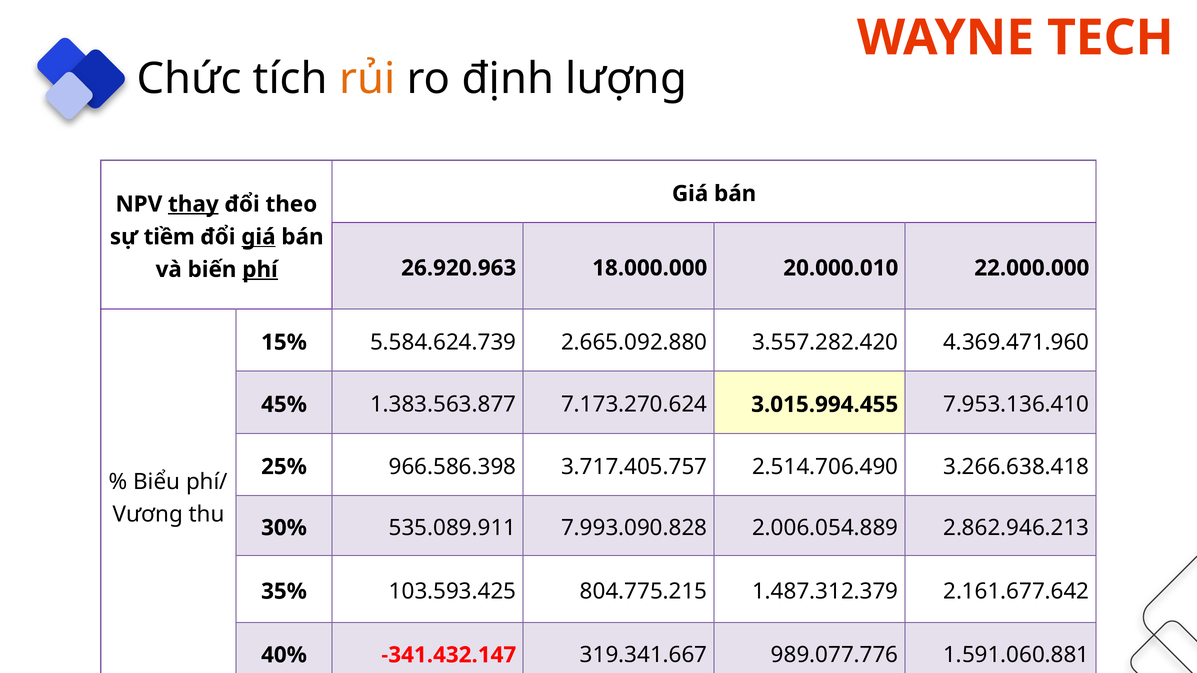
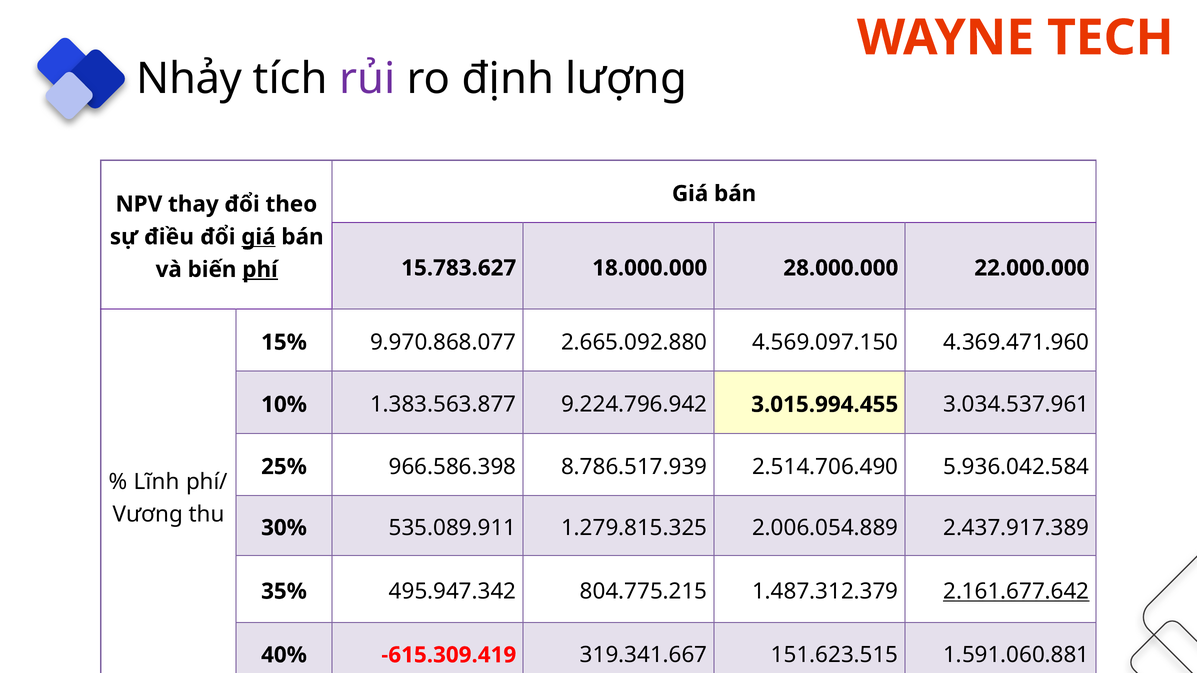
Chức: Chức -> Nhảy
rủi colour: orange -> purple
thay underline: present -> none
tiềm: tiềm -> điều
26.920.963: 26.920.963 -> 15.783.627
20.000.010: 20.000.010 -> 28.000.000
5.584.624.739: 5.584.624.739 -> 9.970.868.077
3.557.282.420: 3.557.282.420 -> 4.569.097.150
45%: 45% -> 10%
7.173.270.624: 7.173.270.624 -> 9.224.796.942
7.953.136.410: 7.953.136.410 -> 3.034.537.961
3.717.405.757: 3.717.405.757 -> 8.786.517.939
3.266.638.418: 3.266.638.418 -> 5.936.042.584
Biểu: Biểu -> Lĩnh
7.993.090.828: 7.993.090.828 -> 1.279.815.325
2.862.946.213: 2.862.946.213 -> 2.437.917.389
103.593.425: 103.593.425 -> 495.947.342
2.161.677.642 underline: none -> present
-341.432.147: -341.432.147 -> -615.309.419
989.077.776: 989.077.776 -> 151.623.515
